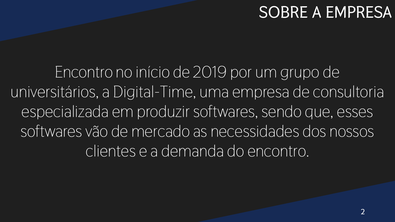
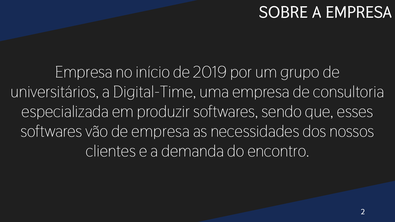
Encontro at (84, 72): Encontro -> Empresa
de mercado: mercado -> empresa
